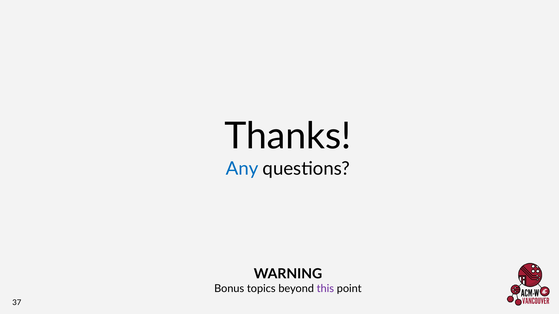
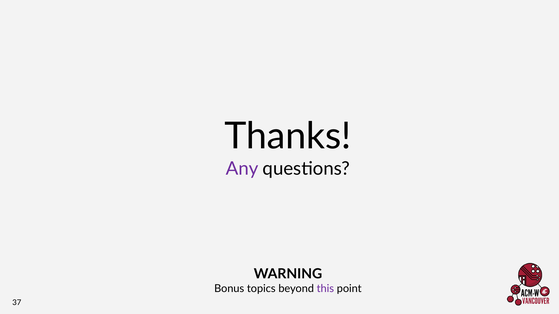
Any colour: blue -> purple
